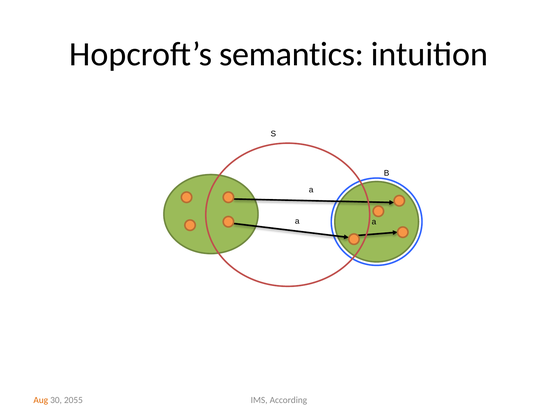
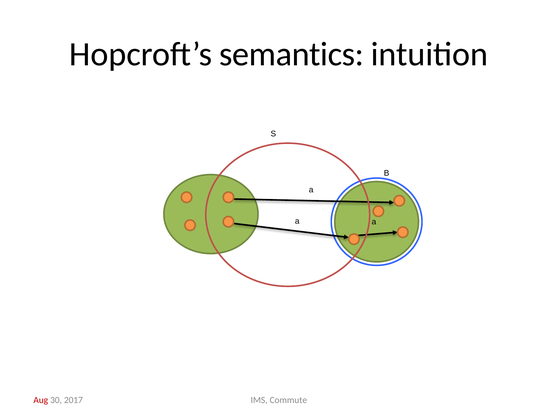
Aug colour: orange -> red
2055: 2055 -> 2017
According: According -> Commute
